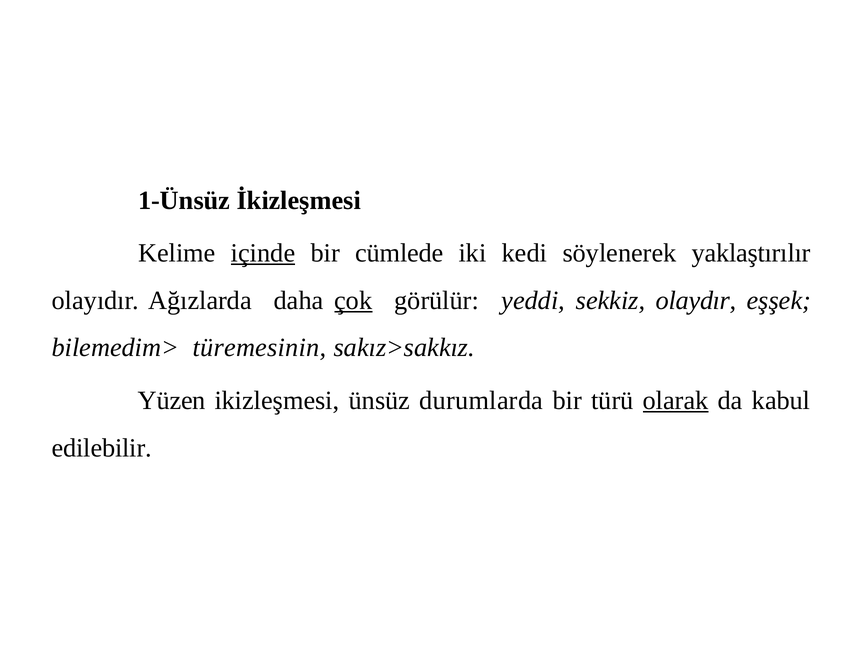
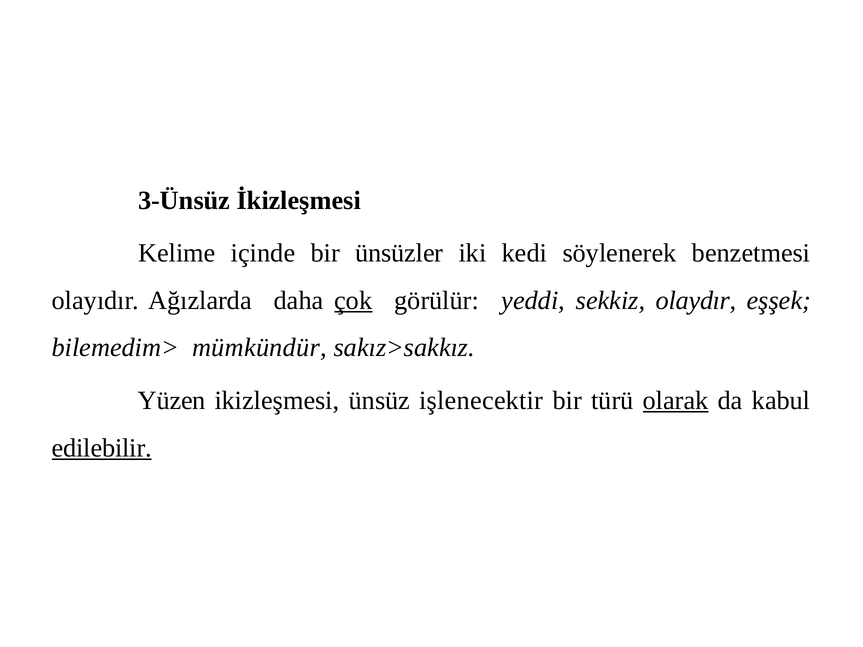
1-Ünsüz: 1-Ünsüz -> 3-Ünsüz
içinde underline: present -> none
cümlede: cümlede -> ünsüzler
yaklaştırılır: yaklaştırılır -> benzetmesi
türemesinin: türemesinin -> mümkündür
durumlarda: durumlarda -> işlenecektir
edilebilir underline: none -> present
